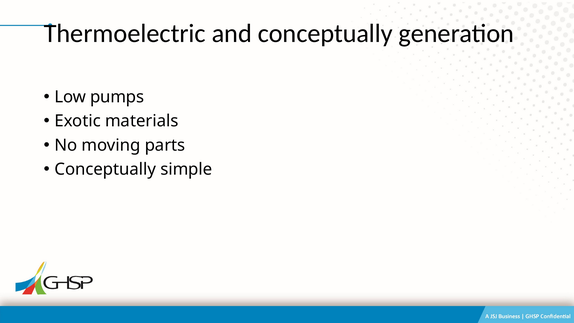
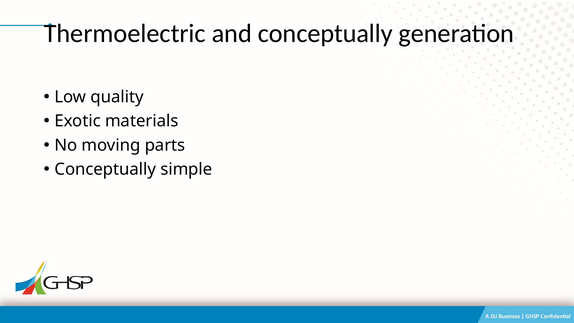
pumps: pumps -> quality
